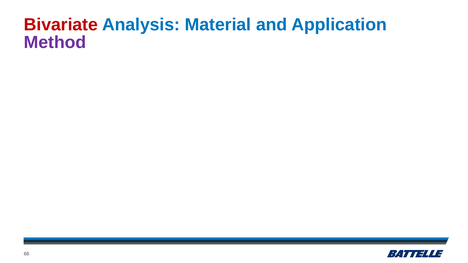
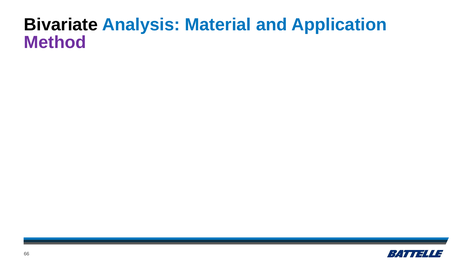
Bivariate colour: red -> black
